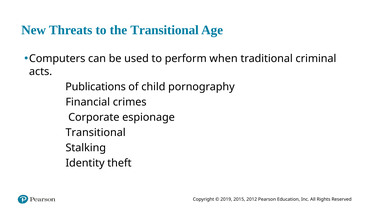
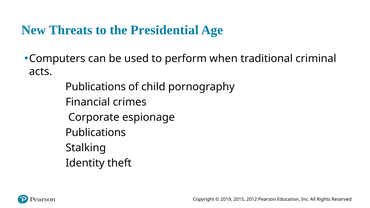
the Transitional: Transitional -> Presidential
Transitional at (96, 133): Transitional -> Publications
